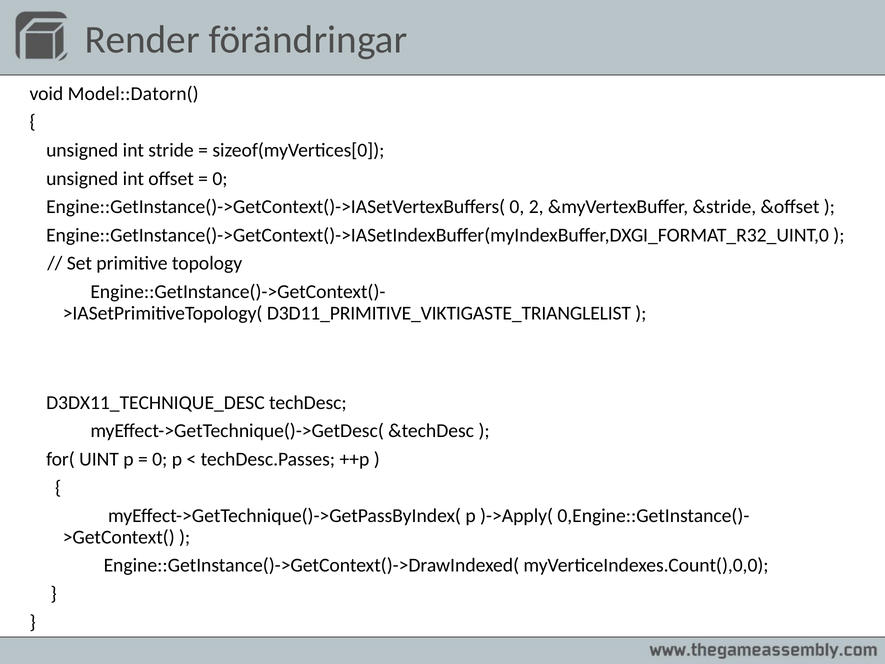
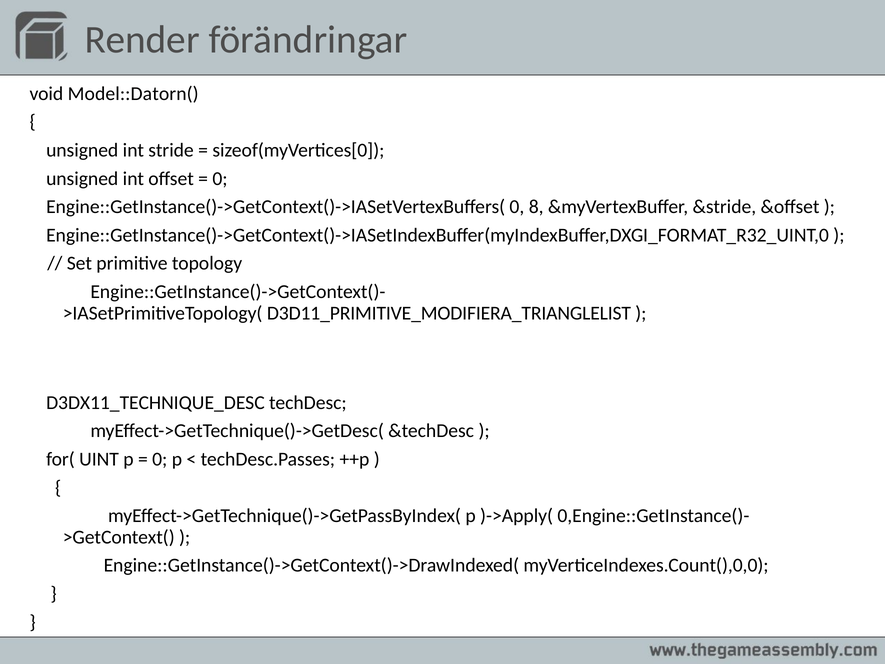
2: 2 -> 8
D3D11_PRIMITIVE_VIKTIGASTE_TRIANGLELIST: D3D11_PRIMITIVE_VIKTIGASTE_TRIANGLELIST -> D3D11_PRIMITIVE_MODIFIERA_TRIANGLELIST
